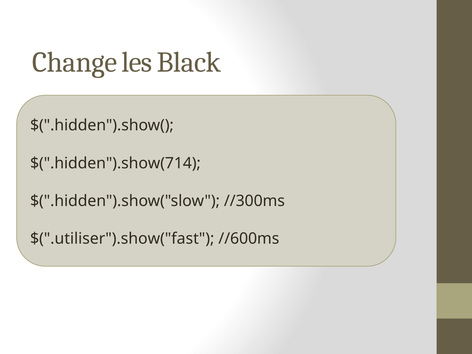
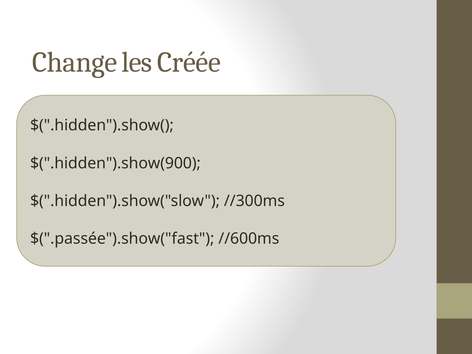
Black: Black -> Créée
$(".hidden").show(714: $(".hidden").show(714 -> $(".hidden").show(900
$(".utiliser").show("fast: $(".utiliser").show("fast -> $(".passée").show("fast
